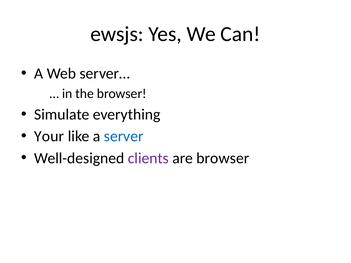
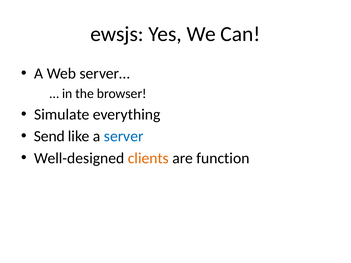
Your: Your -> Send
clients colour: purple -> orange
are browser: browser -> function
